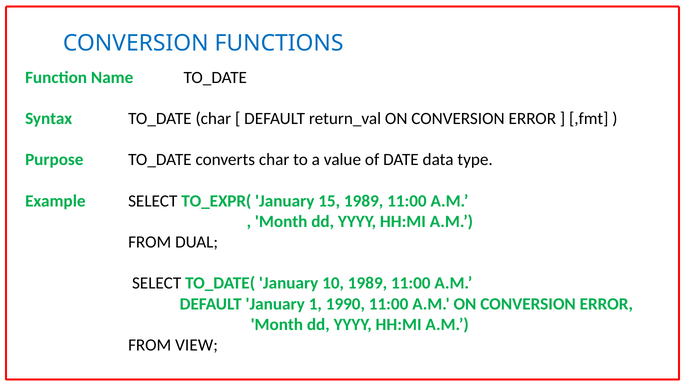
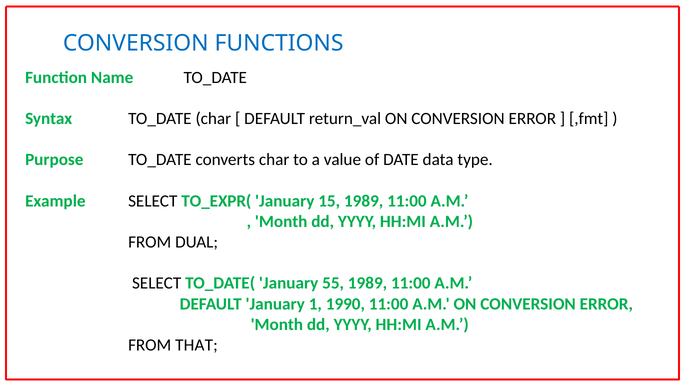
10: 10 -> 55
VIEW: VIEW -> THAT
